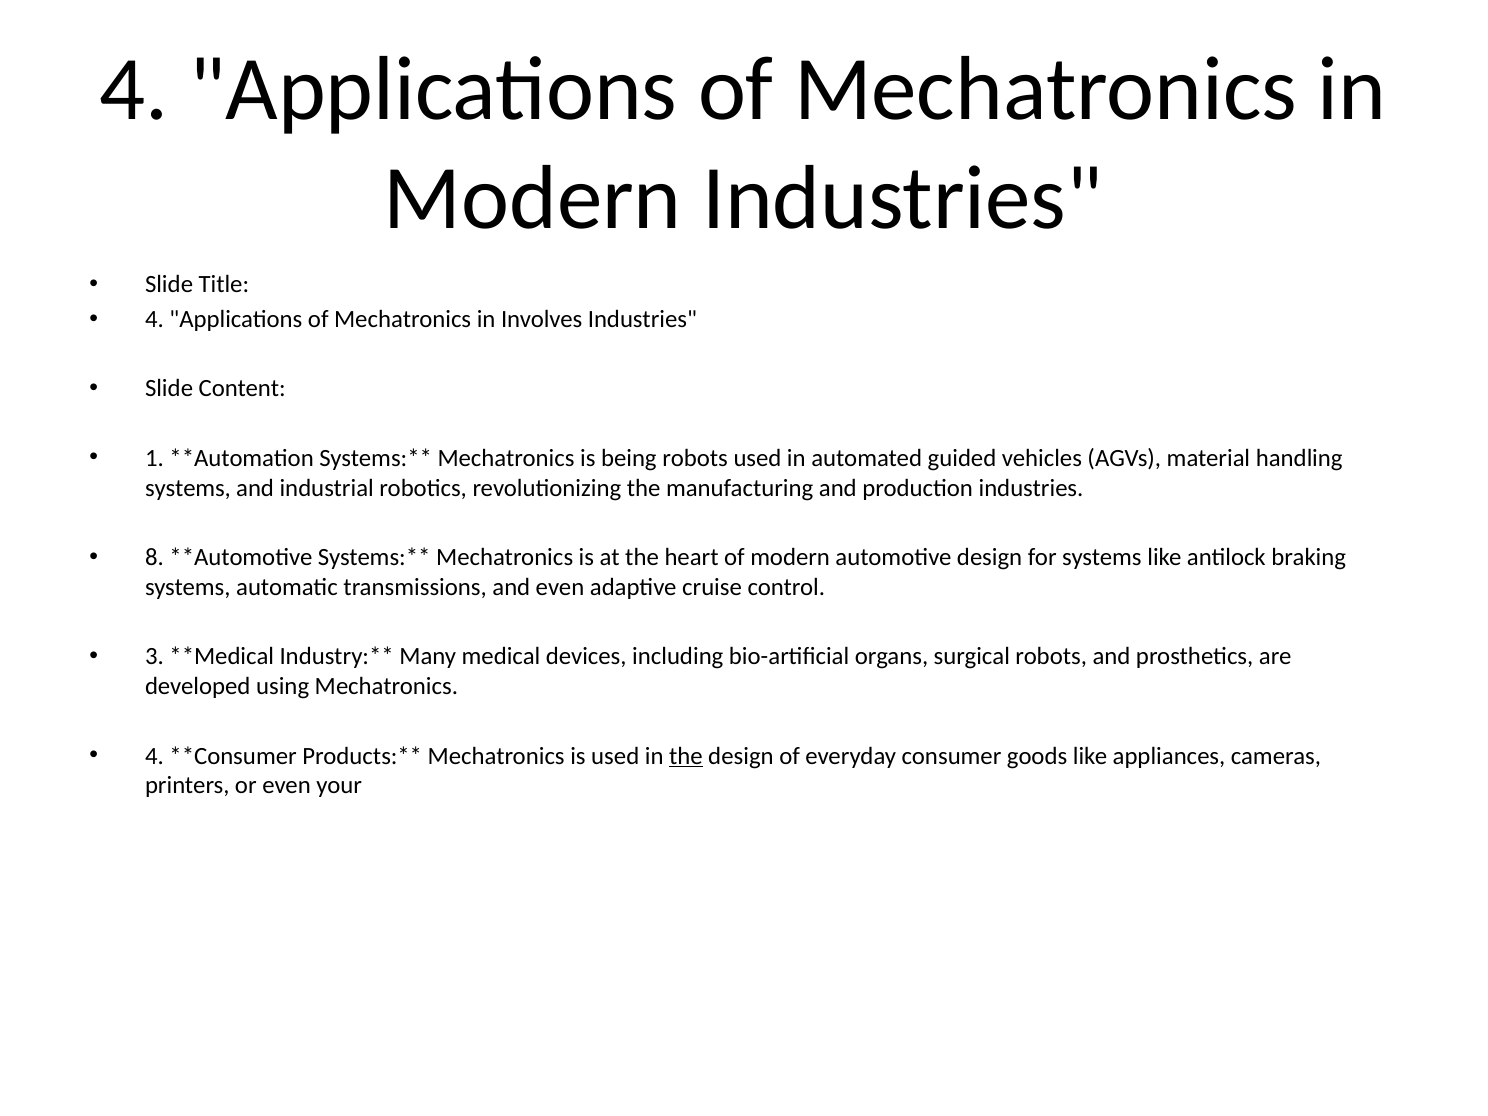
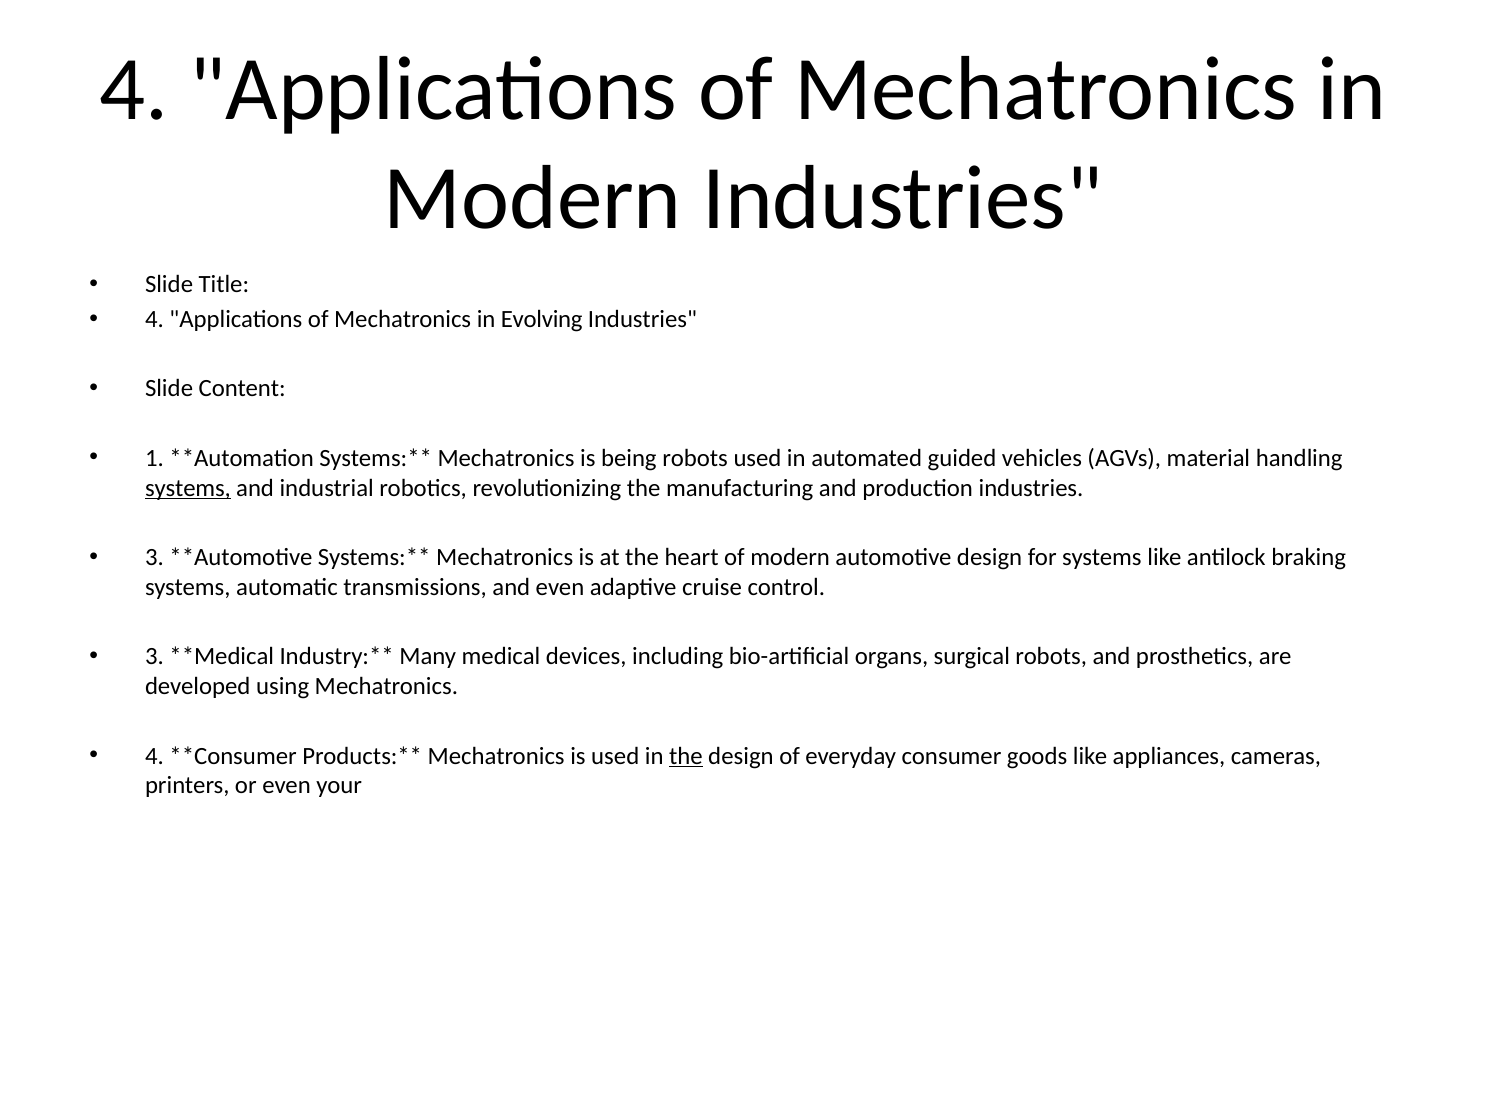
Involves: Involves -> Evolving
systems at (188, 488) underline: none -> present
8 at (154, 557): 8 -> 3
